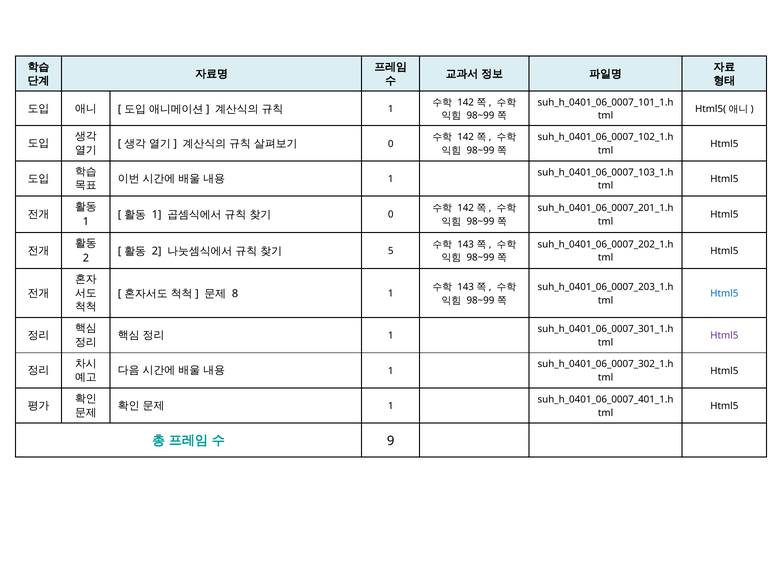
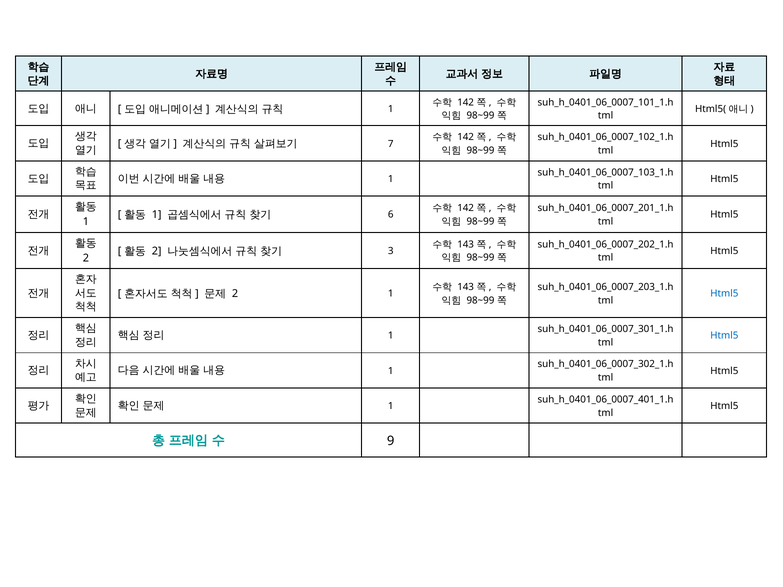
0 at (391, 144): 0 -> 7
0 at (391, 215): 0 -> 6
5: 5 -> 3
8 at (235, 294): 8 -> 2
Html5 at (724, 336) colour: purple -> blue
